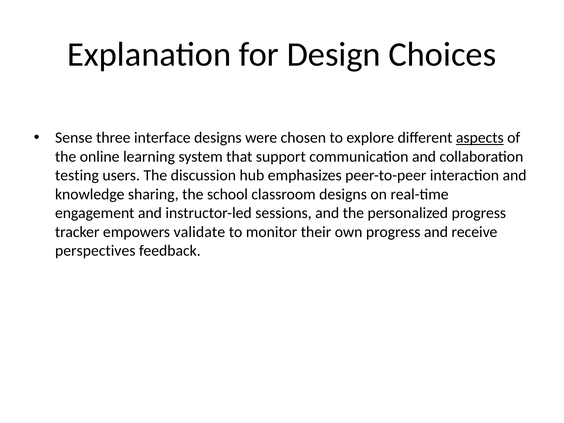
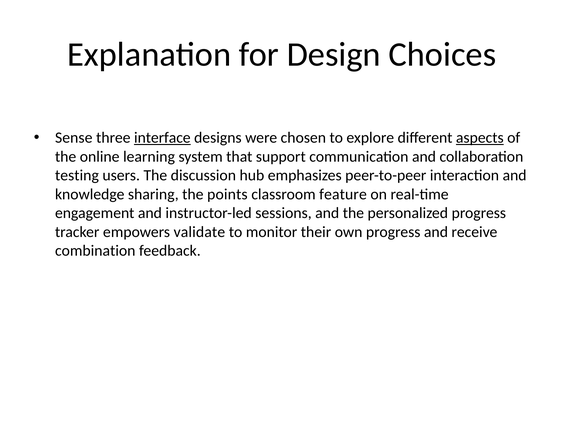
interface underline: none -> present
school: school -> points
classroom designs: designs -> feature
perspectives: perspectives -> combination
